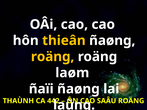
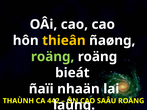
roäng at (53, 57) colour: yellow -> light green
laøm: laøm -> bieát
ñaïi ñaøng: ñaøng -> nhaän
